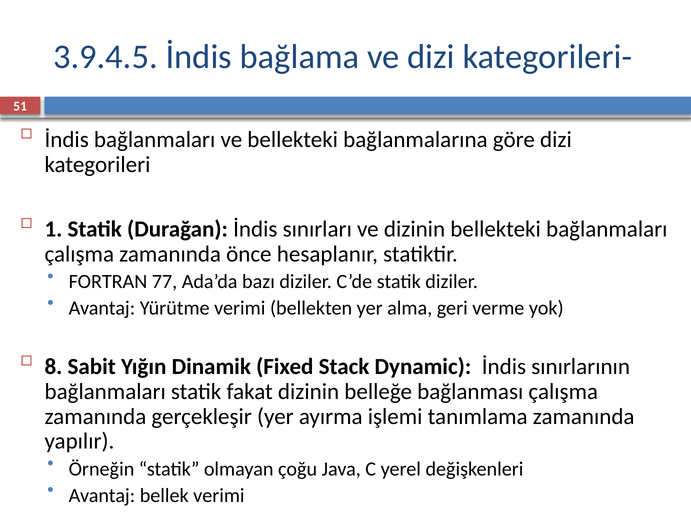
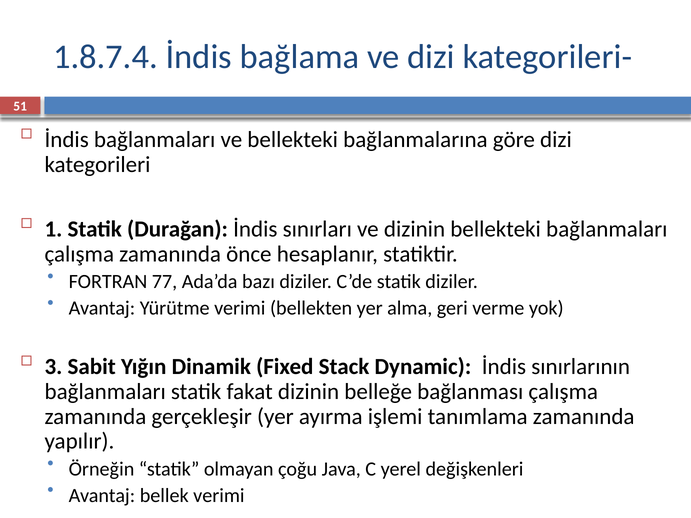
3.9.4.5: 3.9.4.5 -> 1.8.7.4
8: 8 -> 3
